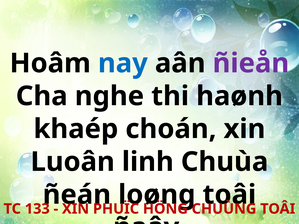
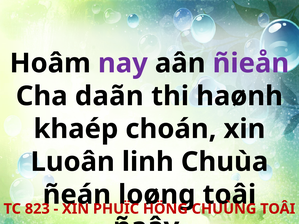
nay colour: blue -> purple
nghe: nghe -> daãn
133: 133 -> 823
